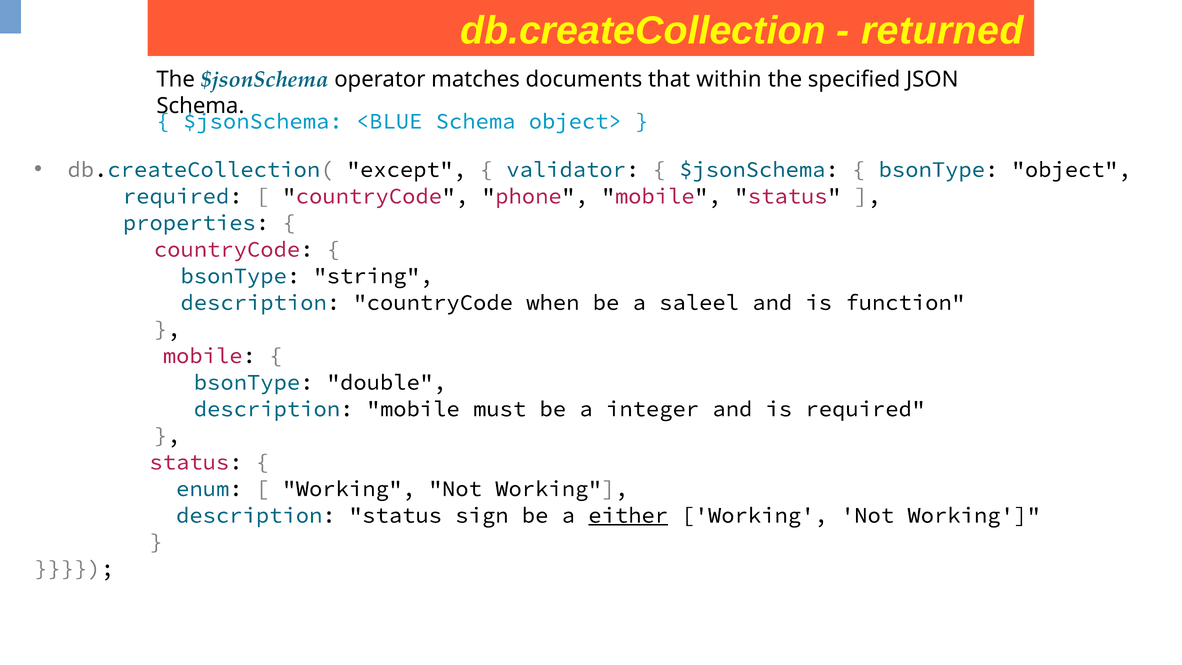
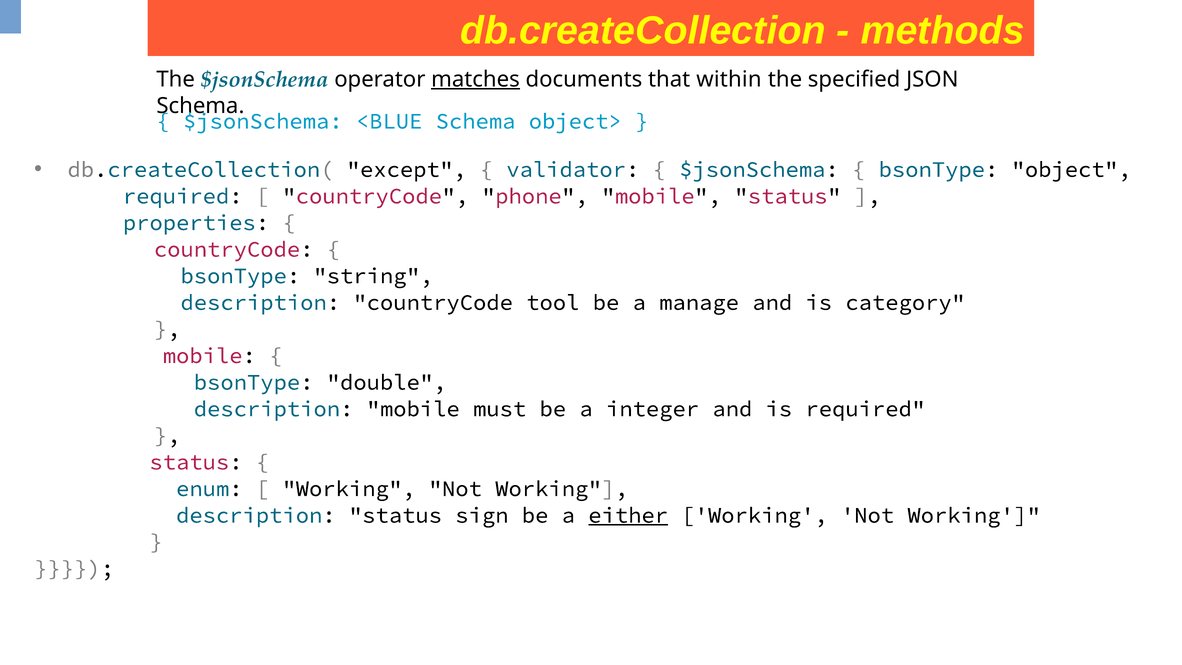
returned: returned -> methods
matches underline: none -> present
when: when -> tool
saleel: saleel -> manage
function: function -> category
